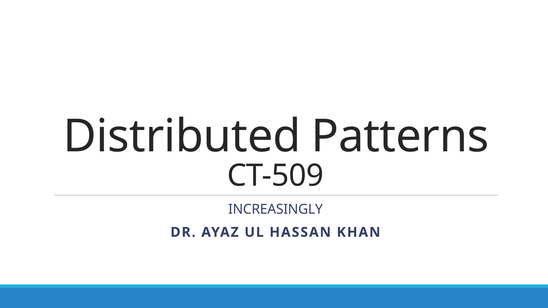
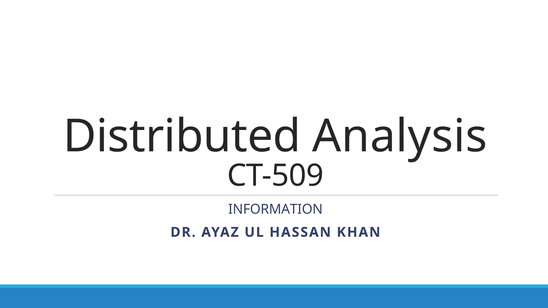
Patterns: Patterns -> Analysis
INCREASINGLY: INCREASINGLY -> INFORMATION
